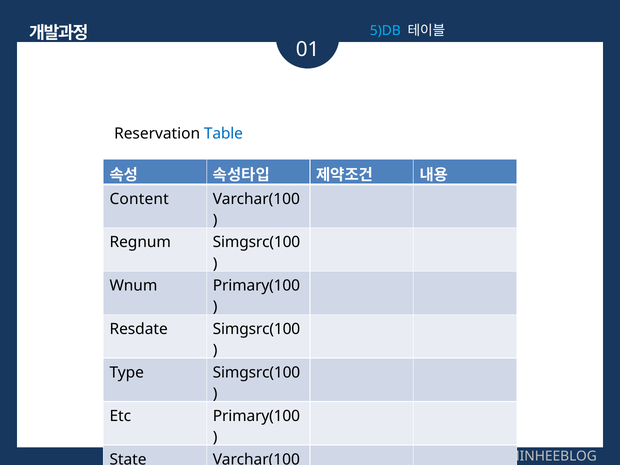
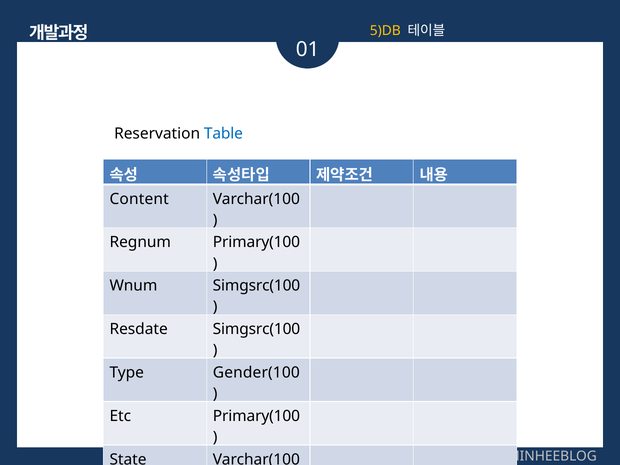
5)DB colour: light blue -> yellow
Regnum Simgsrc(100: Simgsrc(100 -> Primary(100
Wnum Primary(100: Primary(100 -> Simgsrc(100
Type Simgsrc(100: Simgsrc(100 -> Gender(100
